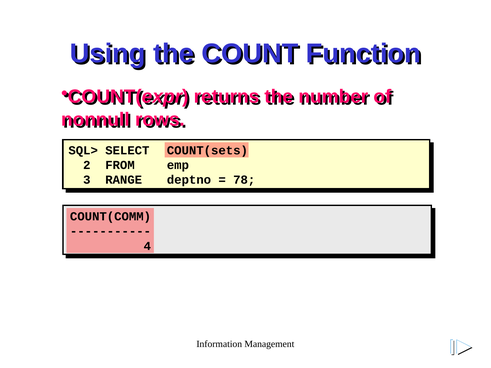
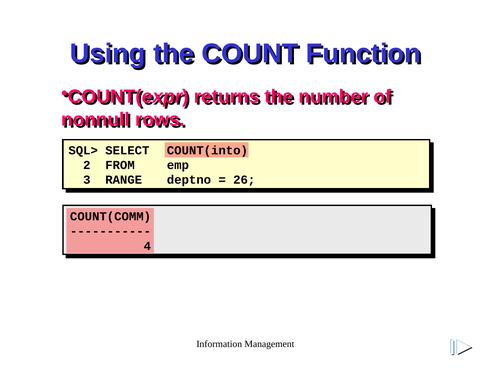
COUNT(sets: COUNT(sets -> COUNT(into
78: 78 -> 26
